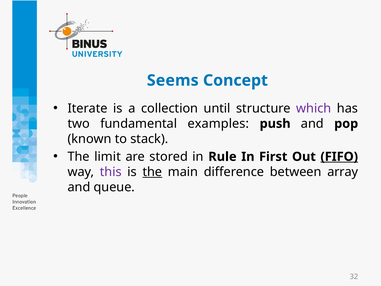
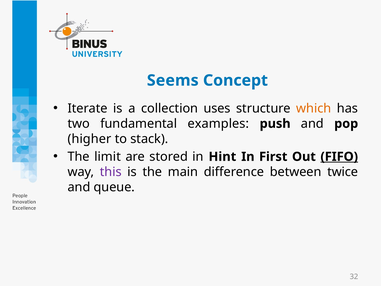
until: until -> uses
which colour: purple -> orange
known: known -> higher
Rule: Rule -> Hint
the at (152, 172) underline: present -> none
array: array -> twice
